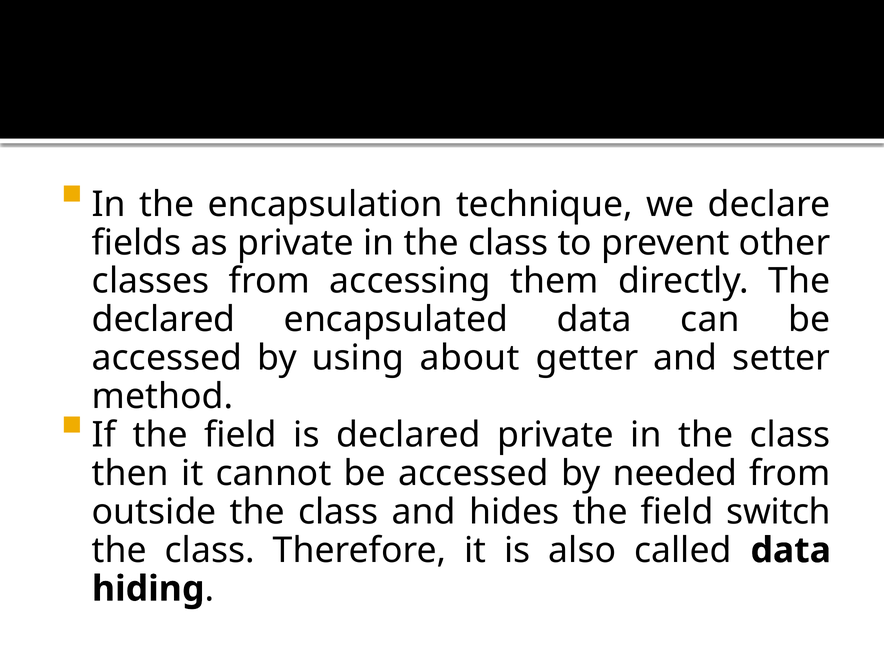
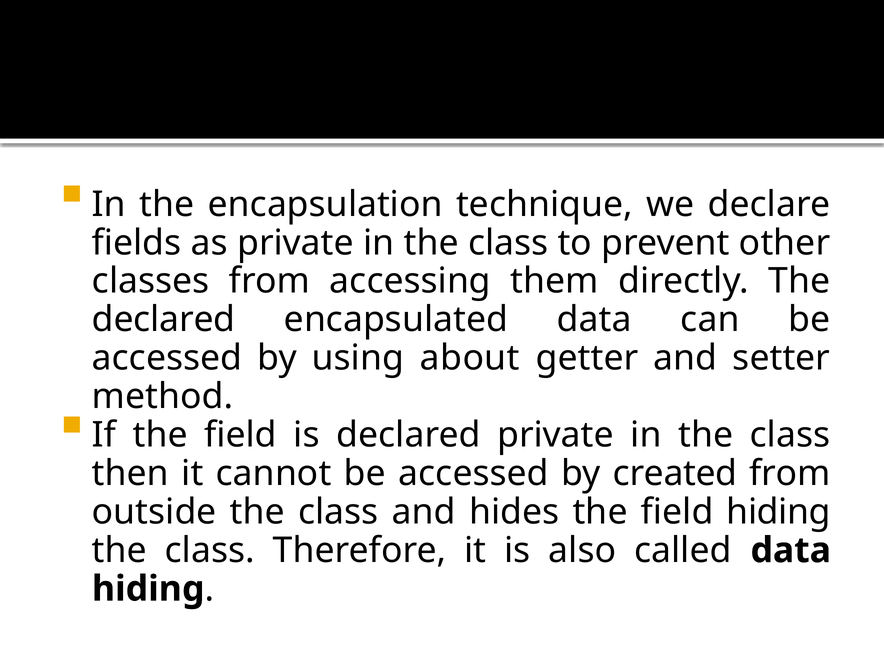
needed: needed -> created
field switch: switch -> hiding
